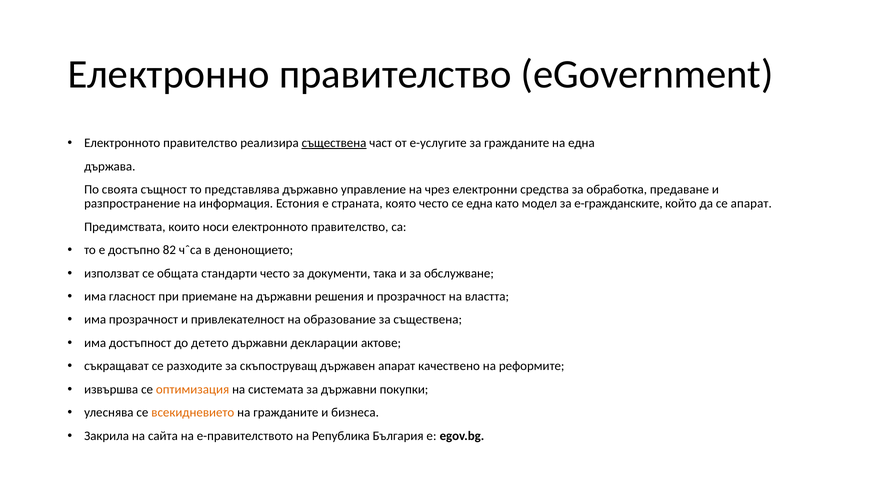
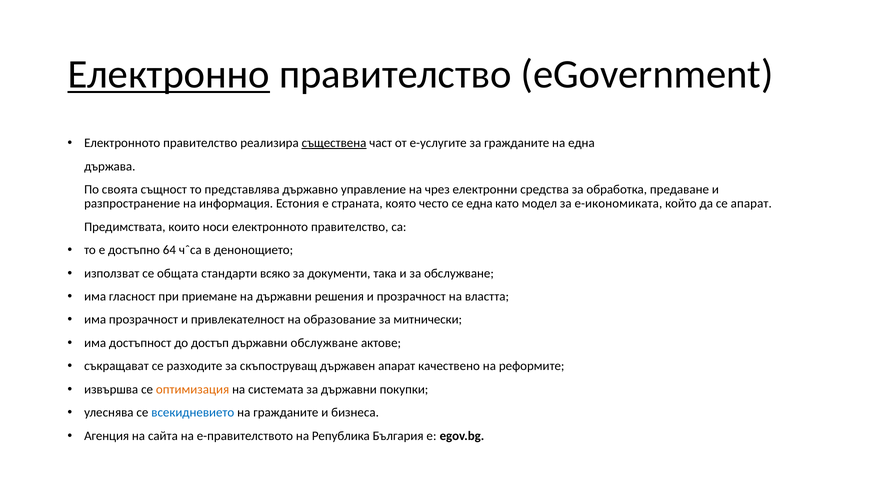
Електронно underline: none -> present
е-гражданските: е-гражданските -> е-икономиката
82: 82 -> 64
стандарти често: често -> всяко
за съществена: съществена -> митнически
детето: детето -> достъп
държавни декларации: декларации -> обслужване
всекидневието colour: orange -> blue
Закрила: Закрила -> Агенция
